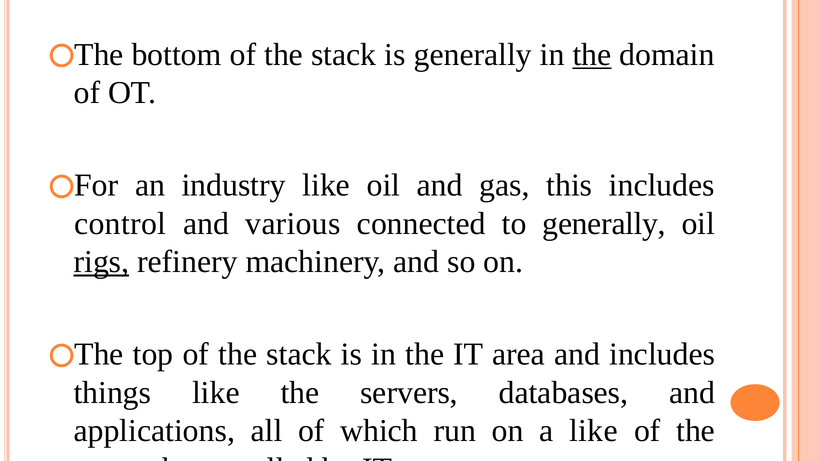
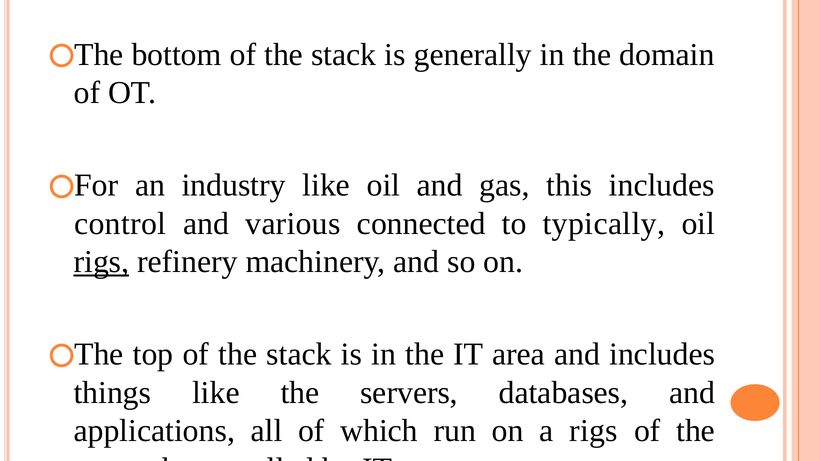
the at (592, 55) underline: present -> none
to generally: generally -> typically
a like: like -> rigs
